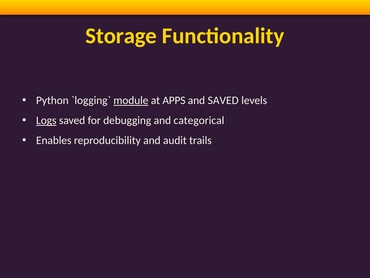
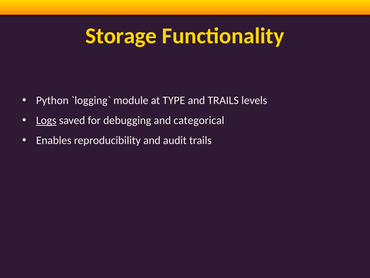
module underline: present -> none
APPS: APPS -> TYPE
and SAVED: SAVED -> TRAILS
